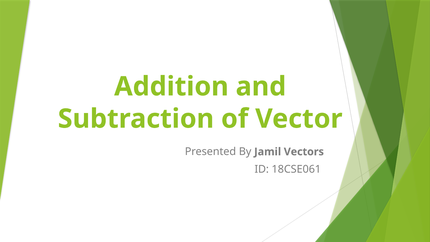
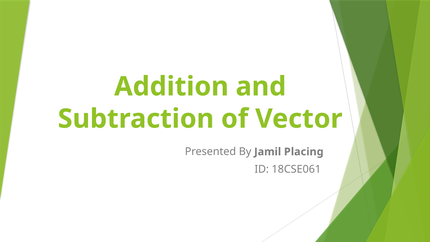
Vectors: Vectors -> Placing
